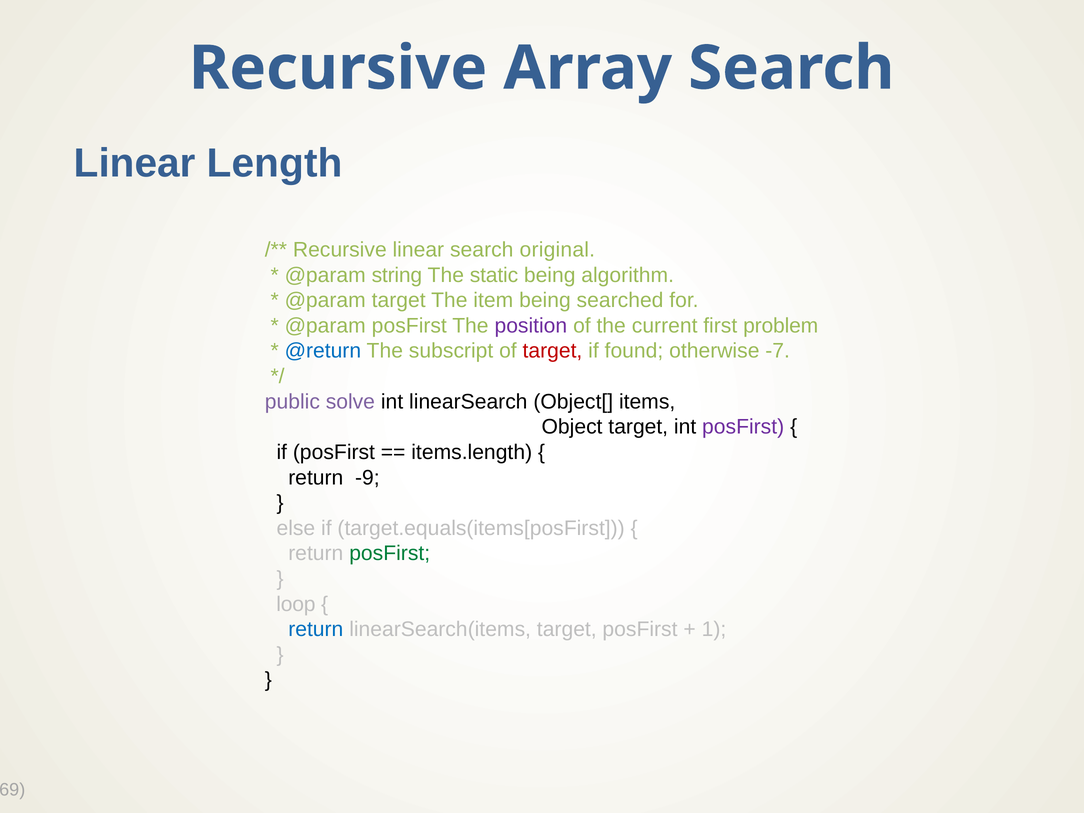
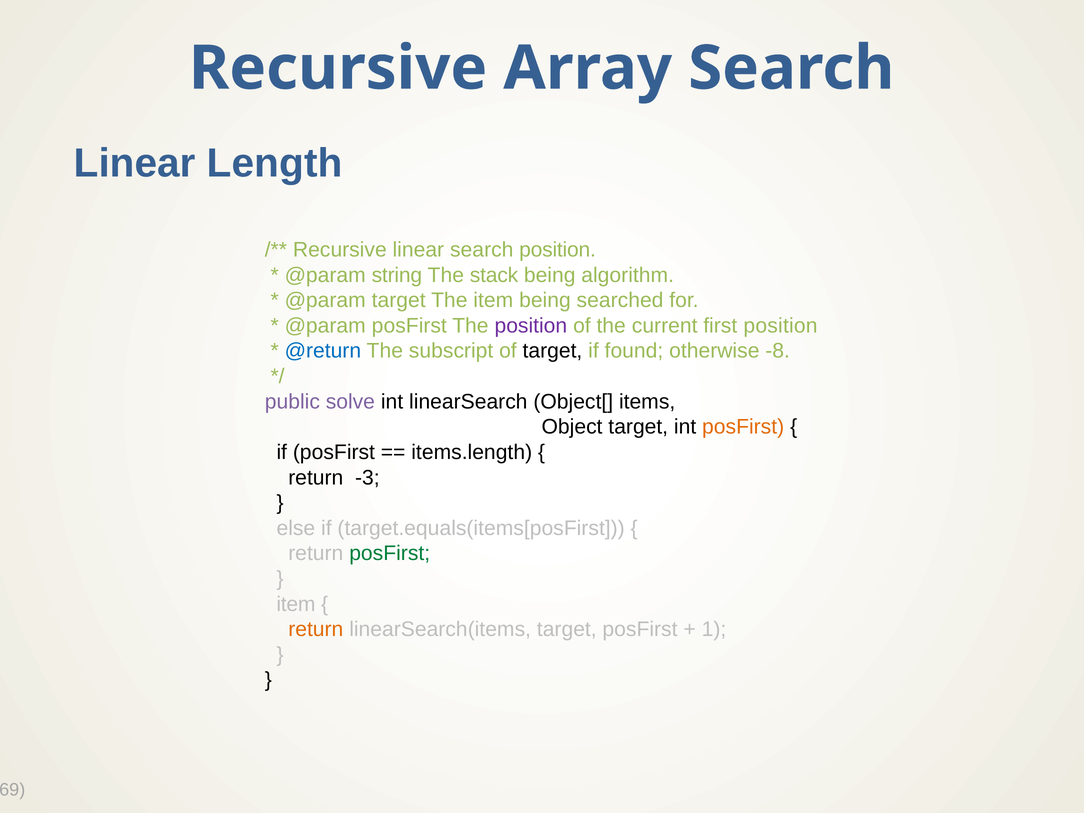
search original: original -> position
static: static -> stack
first problem: problem -> position
target at (552, 351) colour: red -> black
-7: -7 -> -8
posFirst at (743, 427) colour: purple -> orange
-9: -9 -> -3
loop at (296, 604): loop -> item
return at (316, 629) colour: blue -> orange
